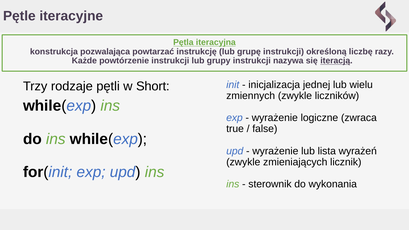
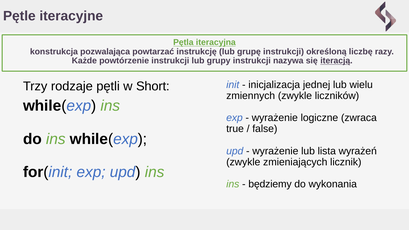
sterownik: sterownik -> będziemy
